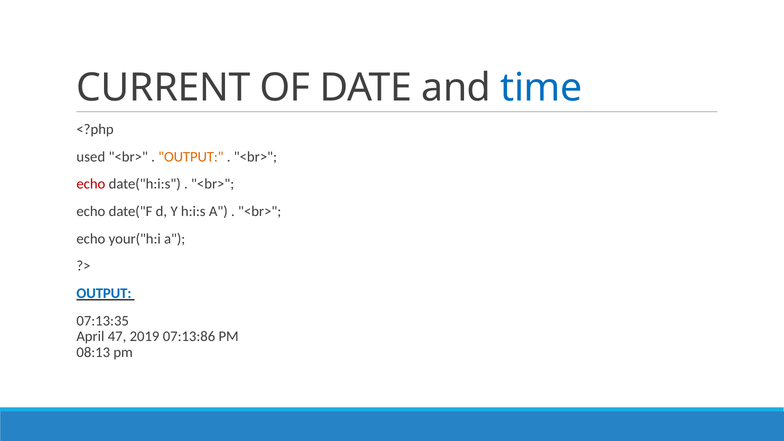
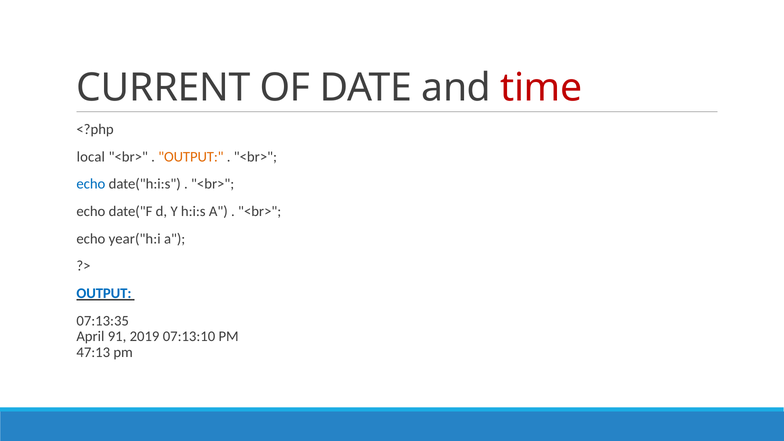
time colour: blue -> red
used: used -> local
echo at (91, 184) colour: red -> blue
your("h:i: your("h:i -> year("h:i
47: 47 -> 91
07:13:86: 07:13:86 -> 07:13:10
08:13: 08:13 -> 47:13
